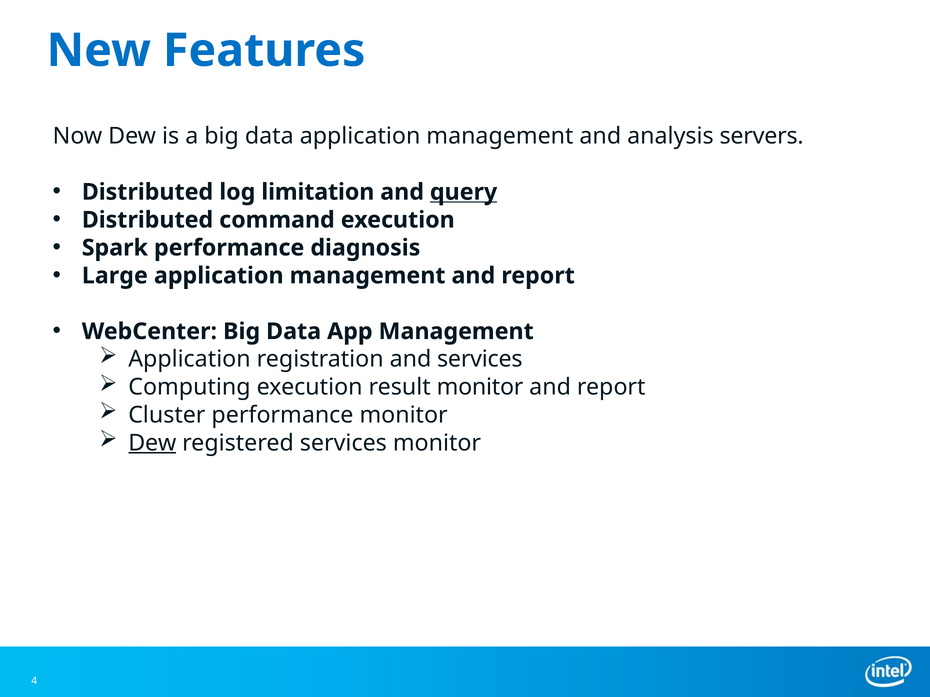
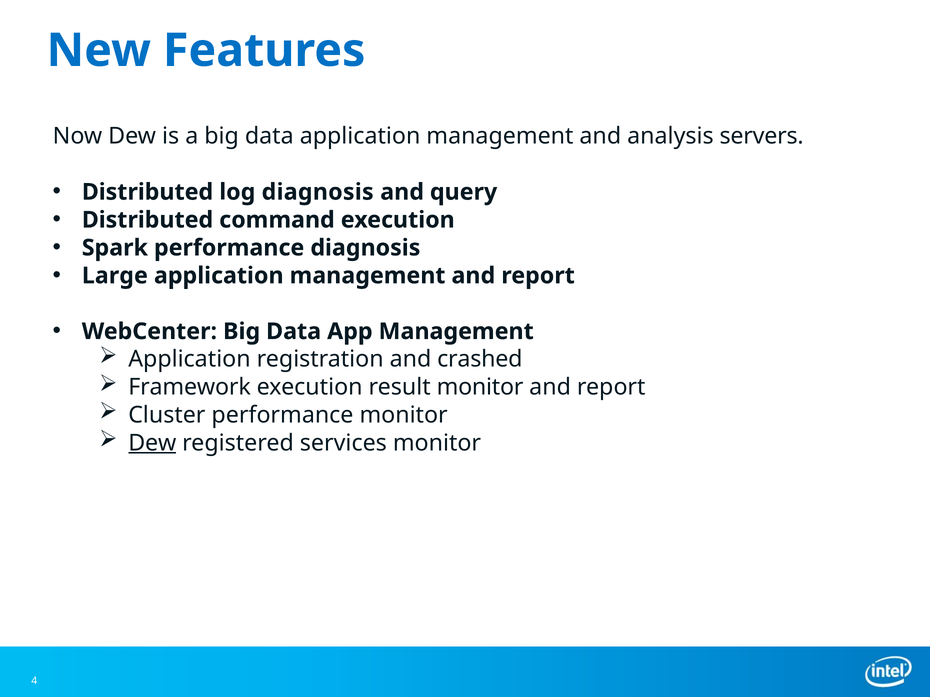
log limitation: limitation -> diagnosis
query underline: present -> none
and services: services -> crashed
Computing: Computing -> Framework
